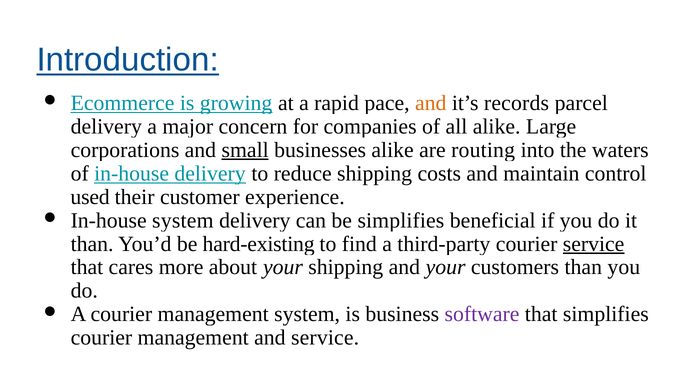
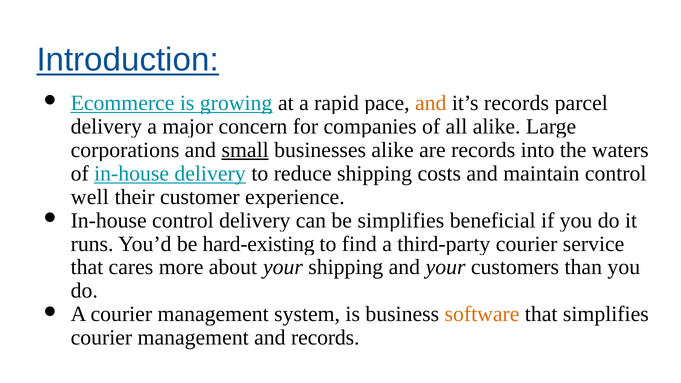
are routing: routing -> records
used: used -> well
In-house system: system -> control
than at (92, 244): than -> runs
service at (594, 244) underline: present -> none
software colour: purple -> orange
and service: service -> records
